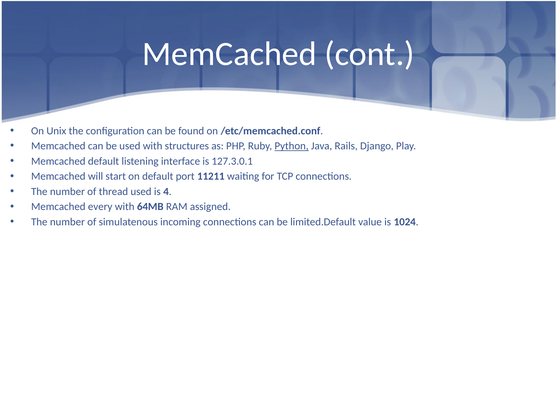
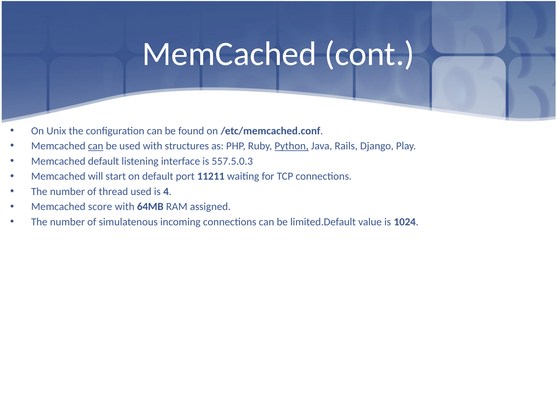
can at (96, 146) underline: none -> present
127.3.0.1: 127.3.0.1 -> 557.5.0.3
every: every -> score
